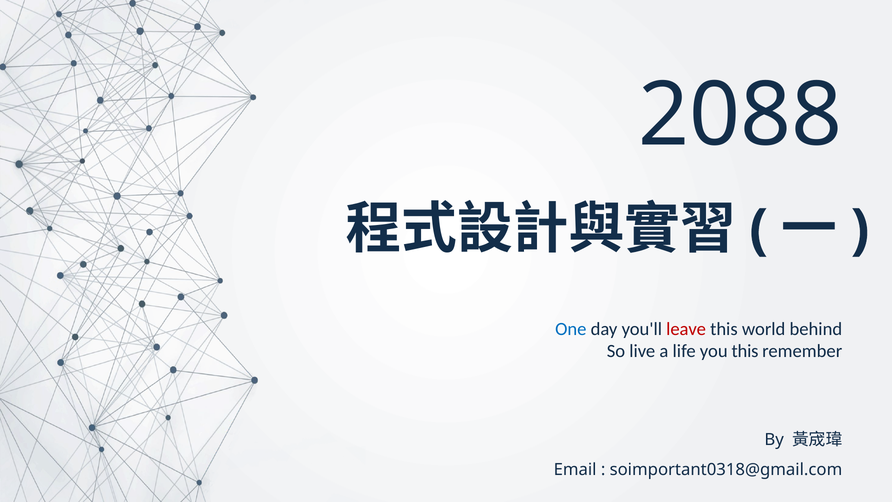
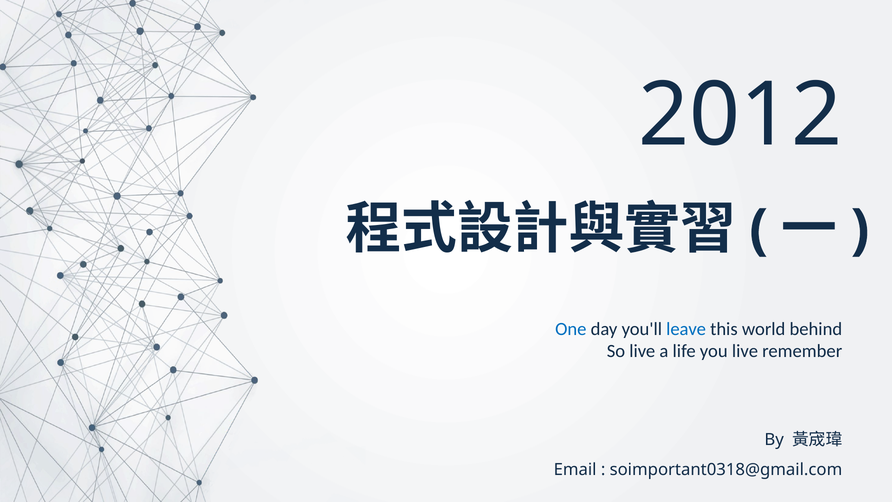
2088: 2088 -> 2012
leave colour: red -> blue
you this: this -> live
